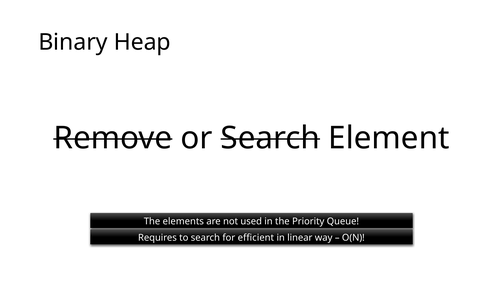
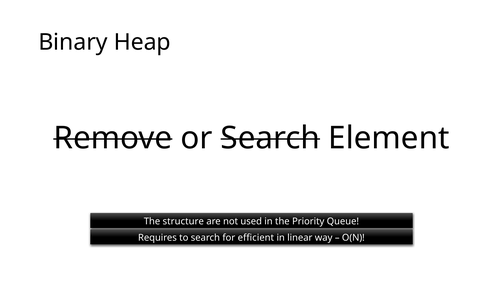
elements: elements -> structure
